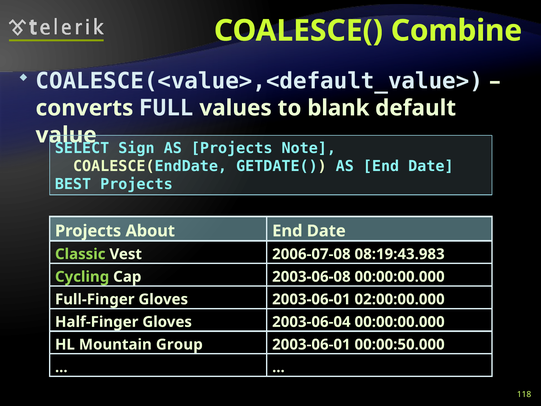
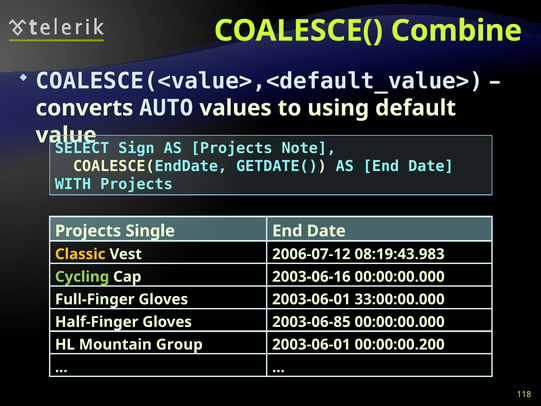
FULL: FULL -> AUTO
blank: blank -> using
BEST: BEST -> WITH
About: About -> Single
Classic colour: light green -> yellow
2006-07-08: 2006-07-08 -> 2006-07-12
2003-06-08: 2003-06-08 -> 2003-06-16
02:00:00.000: 02:00:00.000 -> 33:00:00.000
2003-06-04: 2003-06-04 -> 2003-06-85
00:00:50.000: 00:00:50.000 -> 00:00:00.200
